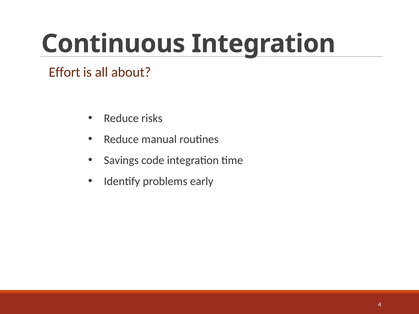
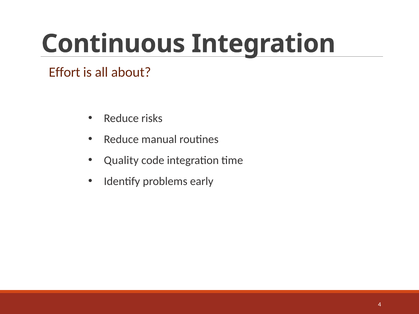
Savings: Savings -> Quality
